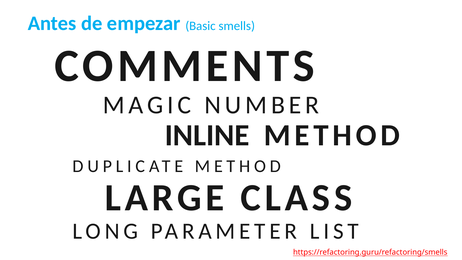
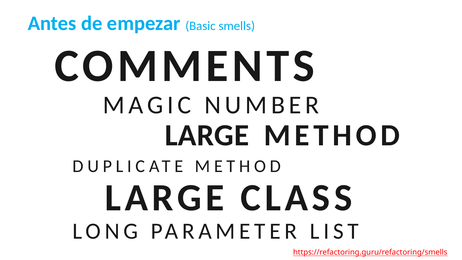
INLINE at (207, 135): INLINE -> LARGE
